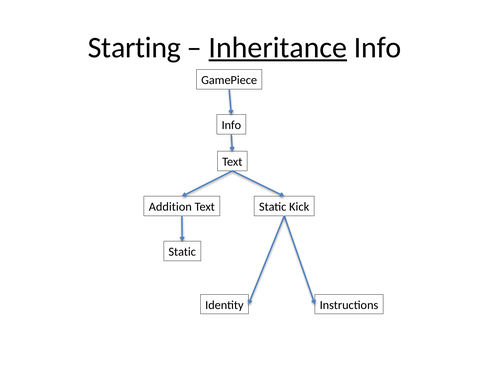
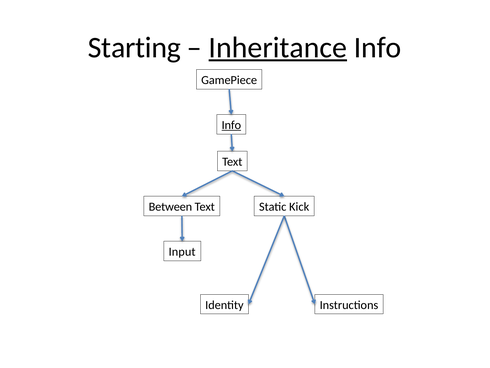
Info at (231, 125) underline: none -> present
Addition: Addition -> Between
Static at (182, 252): Static -> Input
